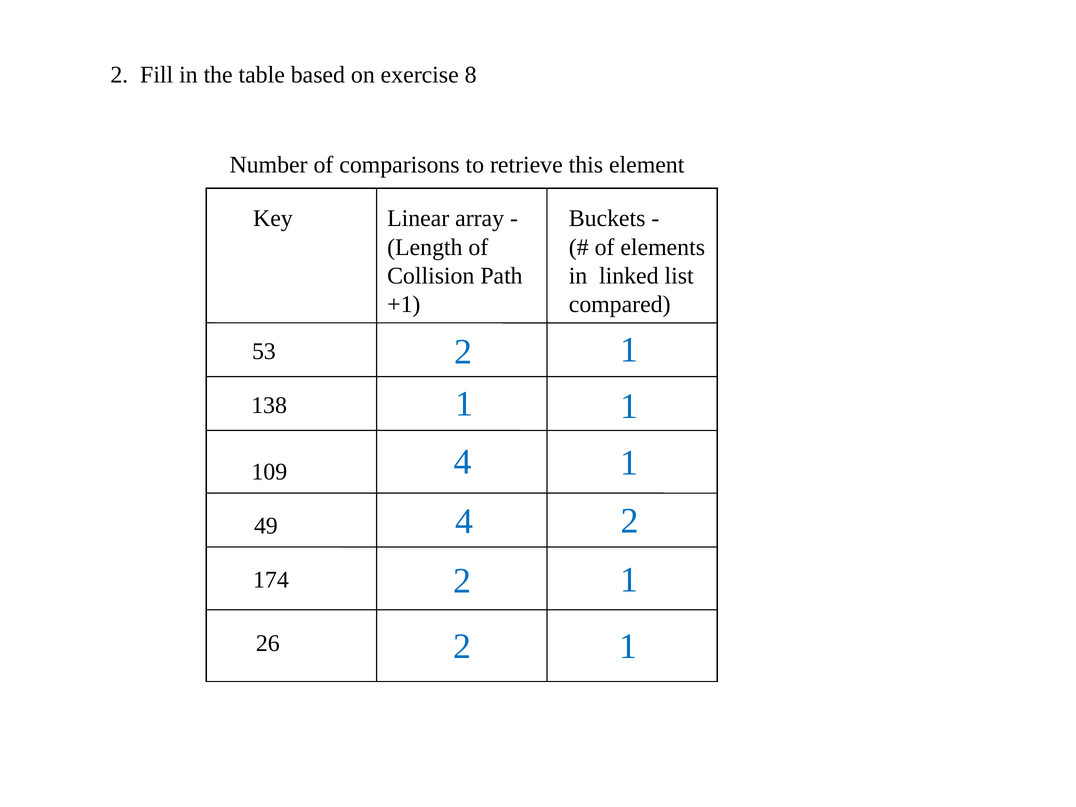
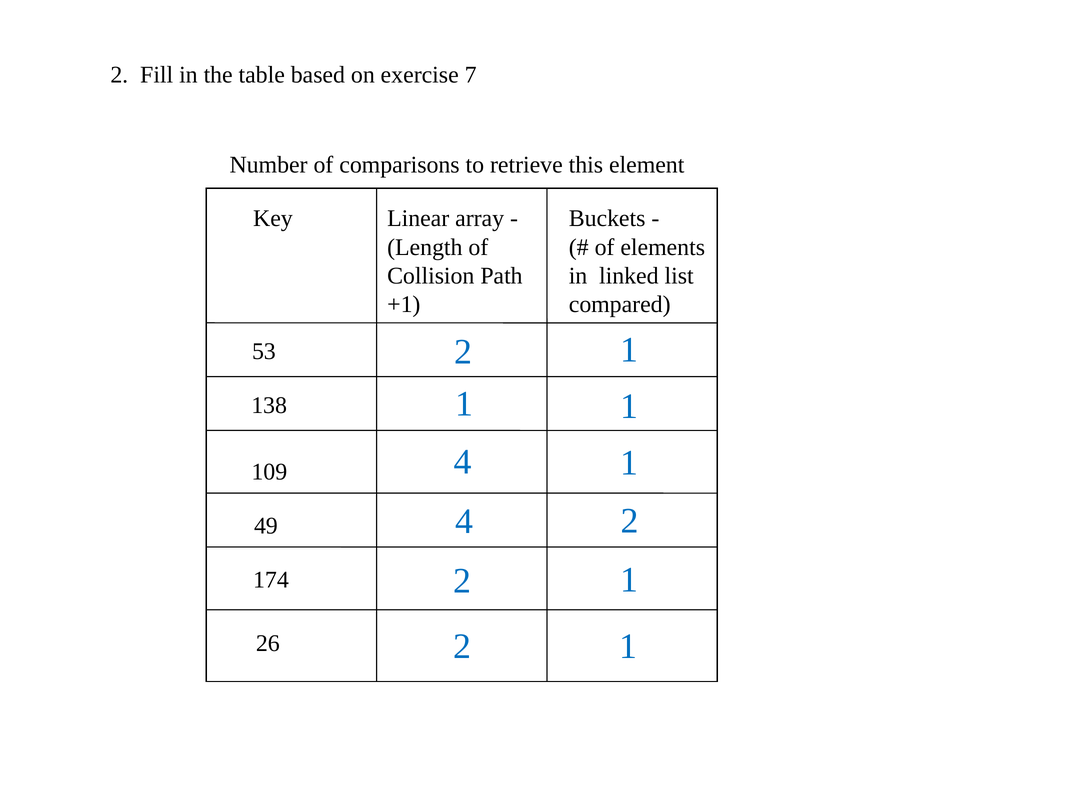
8: 8 -> 7
